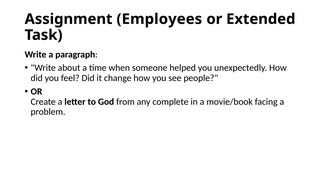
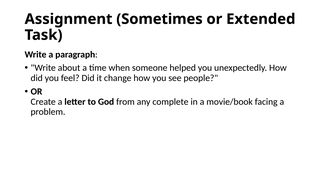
Employees: Employees -> Sometimes
